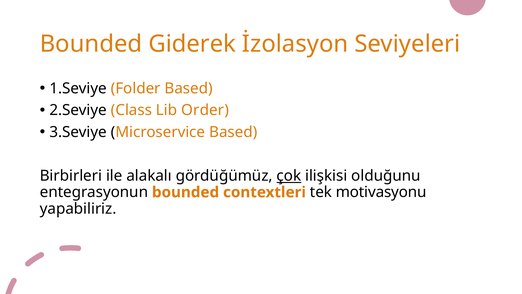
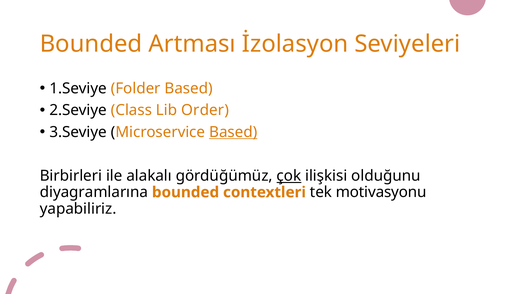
Giderek: Giderek -> Artması
Based at (233, 132) underline: none -> present
entegrasyonun: entegrasyonun -> diyagramlarına
